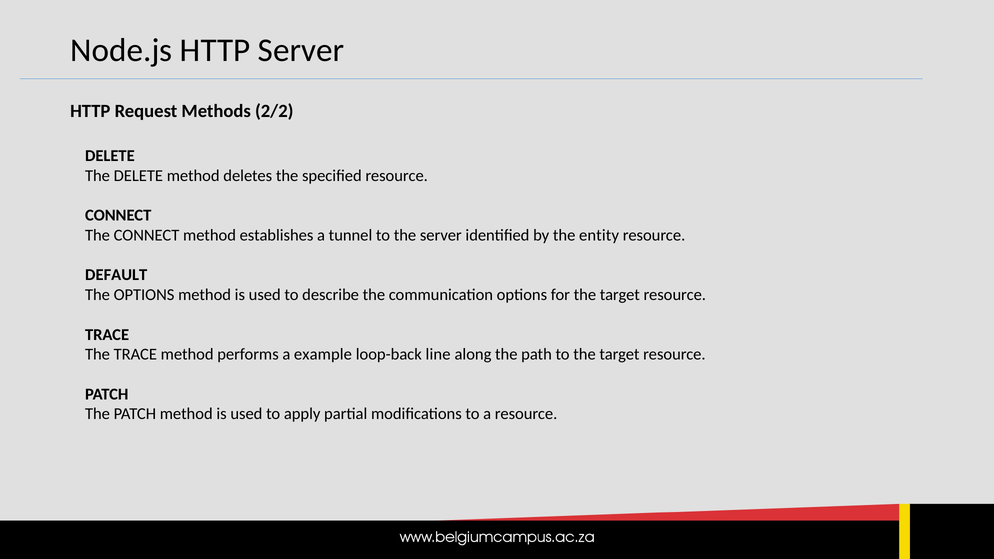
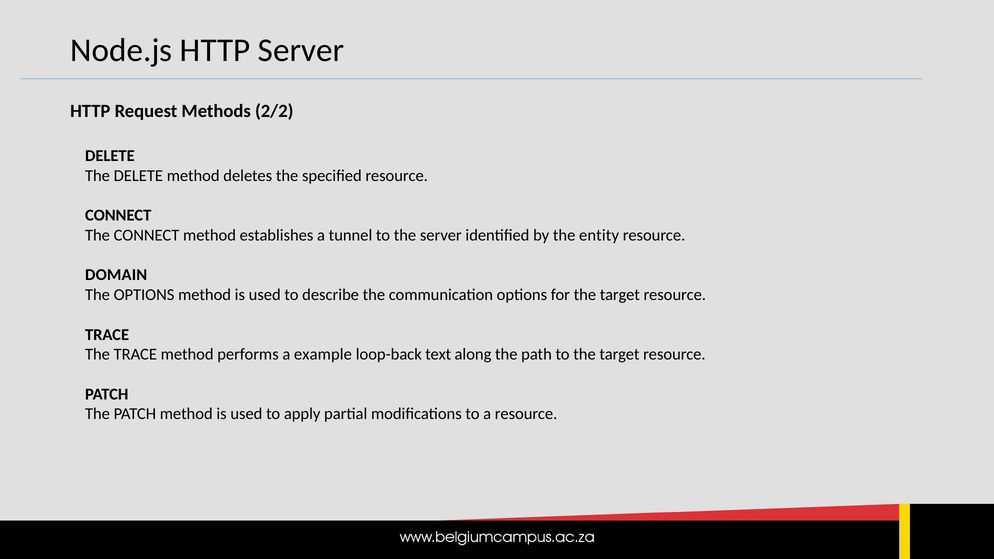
DEFAULT: DEFAULT -> DOMAIN
line: line -> text
